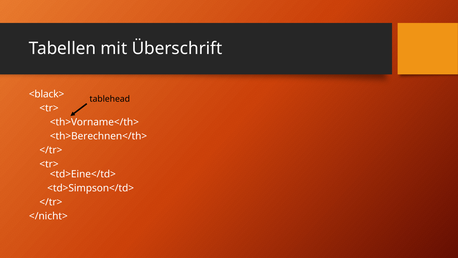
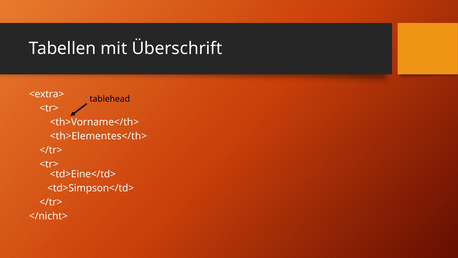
<black>: <black> -> <extra>
<th>Berechnen</th>: <th>Berechnen</th> -> <th>Elementes</th>
